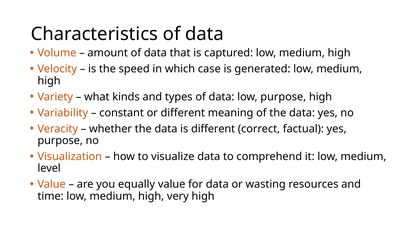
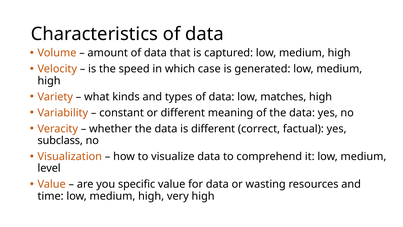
low purpose: purpose -> matches
purpose at (60, 140): purpose -> subclass
equally: equally -> specific
